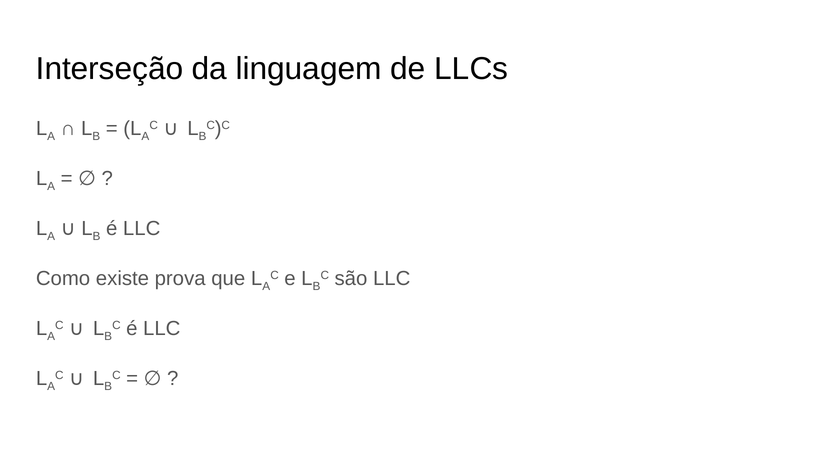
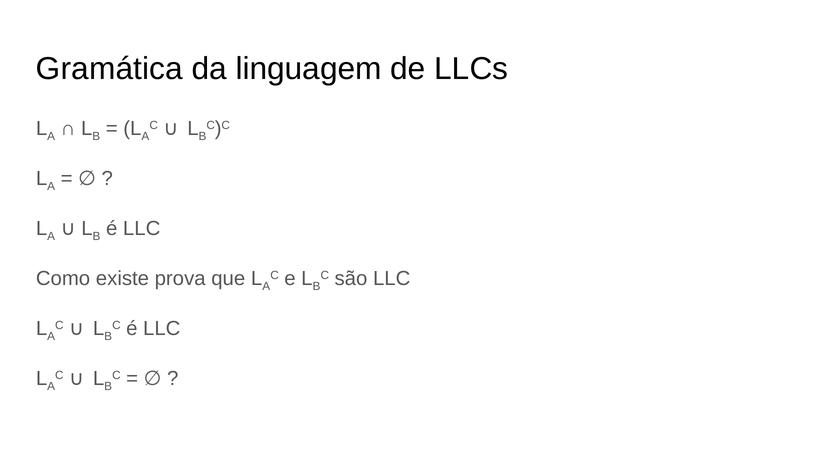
Interseção: Interseção -> Gramática
